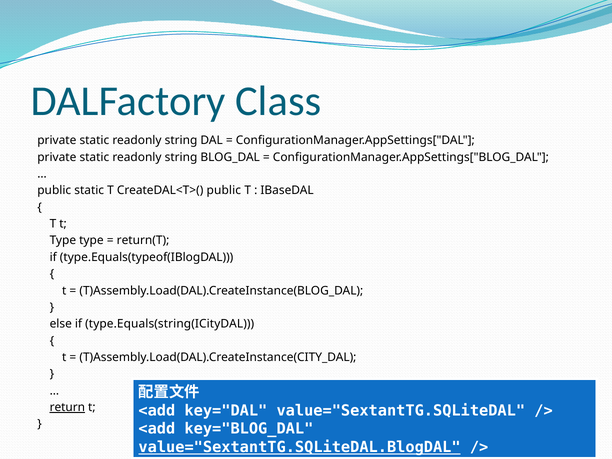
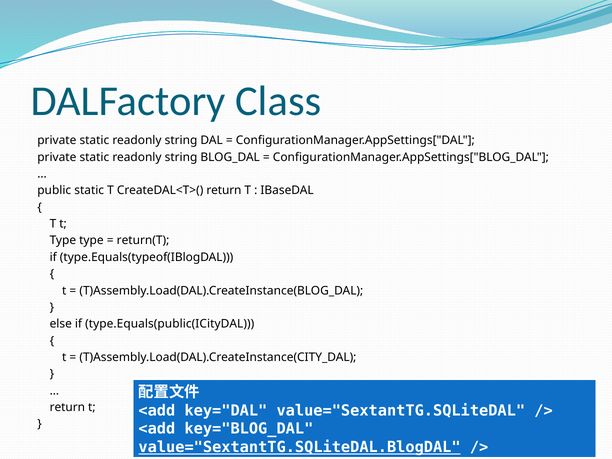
CreateDAL<T>( public: public -> return
type.Equals(string(ICityDAL: type.Equals(string(ICityDAL -> type.Equals(public(ICityDAL
return at (67, 407) underline: present -> none
